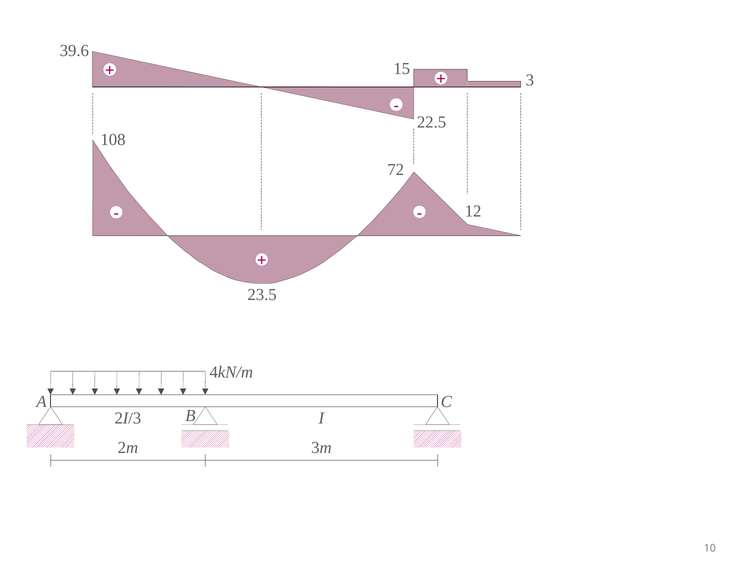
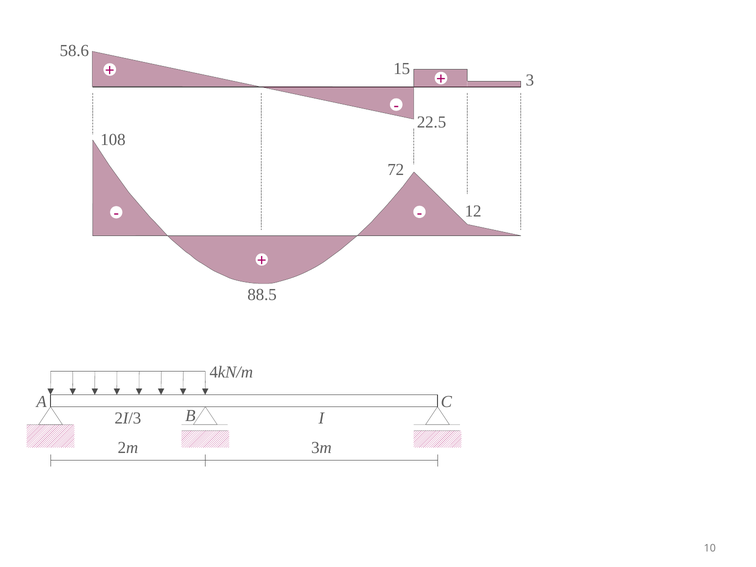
39.6: 39.6 -> 58.6
23.5: 23.5 -> 88.5
